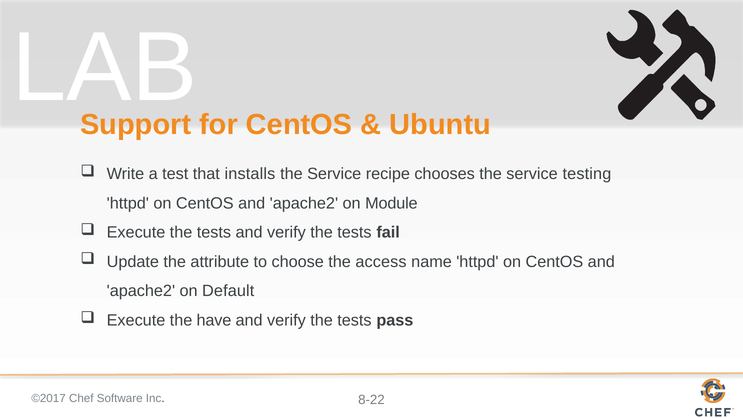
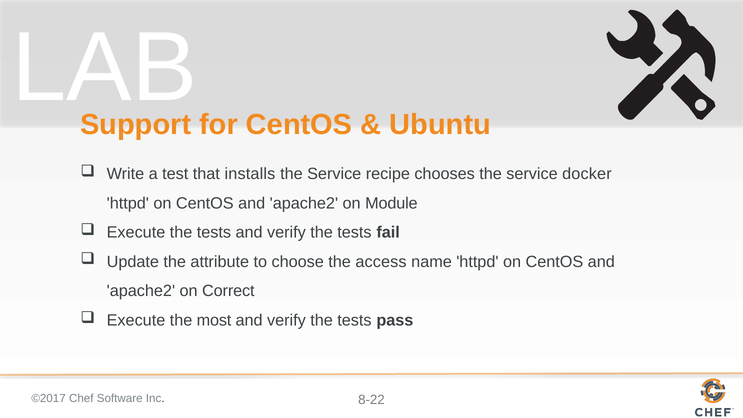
testing: testing -> docker
Default: Default -> Correct
have: have -> most
